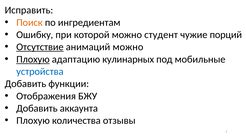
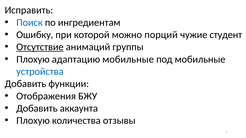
Поиск colour: orange -> blue
студент: студент -> порций
порций: порций -> студент
анимаций можно: можно -> группы
Плохую at (33, 59) underline: present -> none
адаптацию кулинарных: кулинарных -> мобильные
